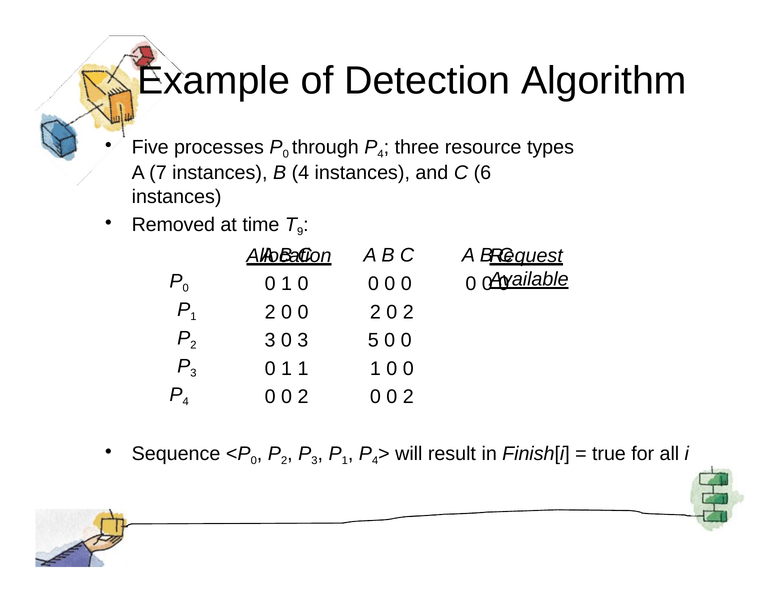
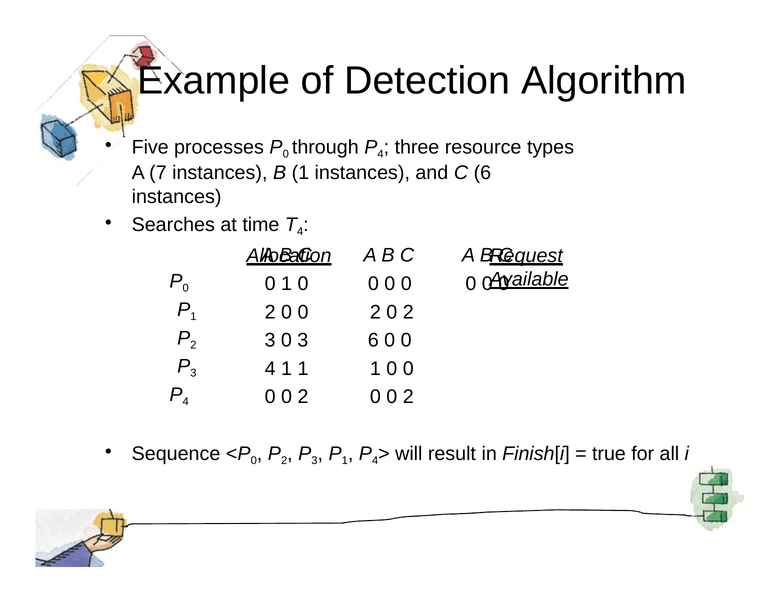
B 4: 4 -> 1
Removed: Removed -> Searches
9 at (300, 232): 9 -> 4
3 5: 5 -> 6
0 at (270, 369): 0 -> 4
